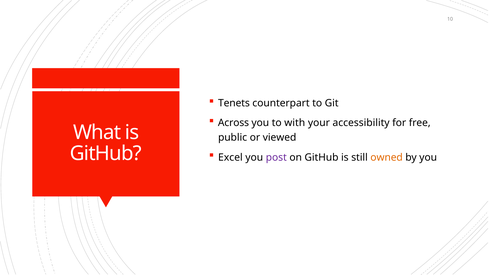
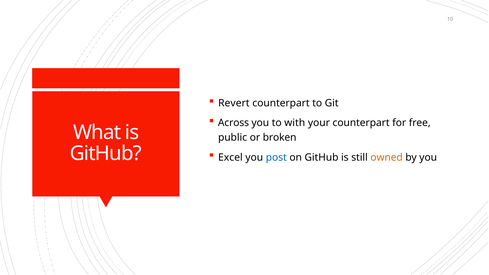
Tenets: Tenets -> Revert
your accessibility: accessibility -> counterpart
viewed: viewed -> broken
post colour: purple -> blue
